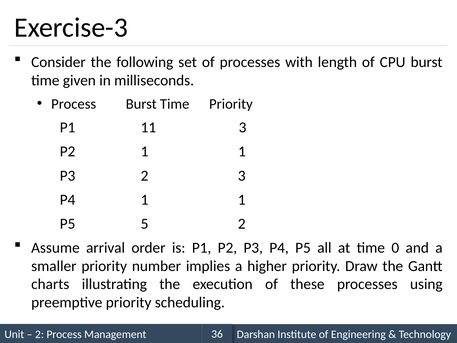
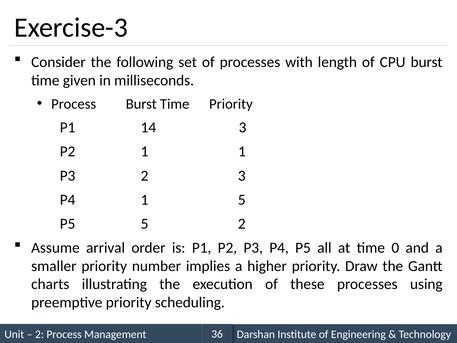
11: 11 -> 14
P4 1 1: 1 -> 5
